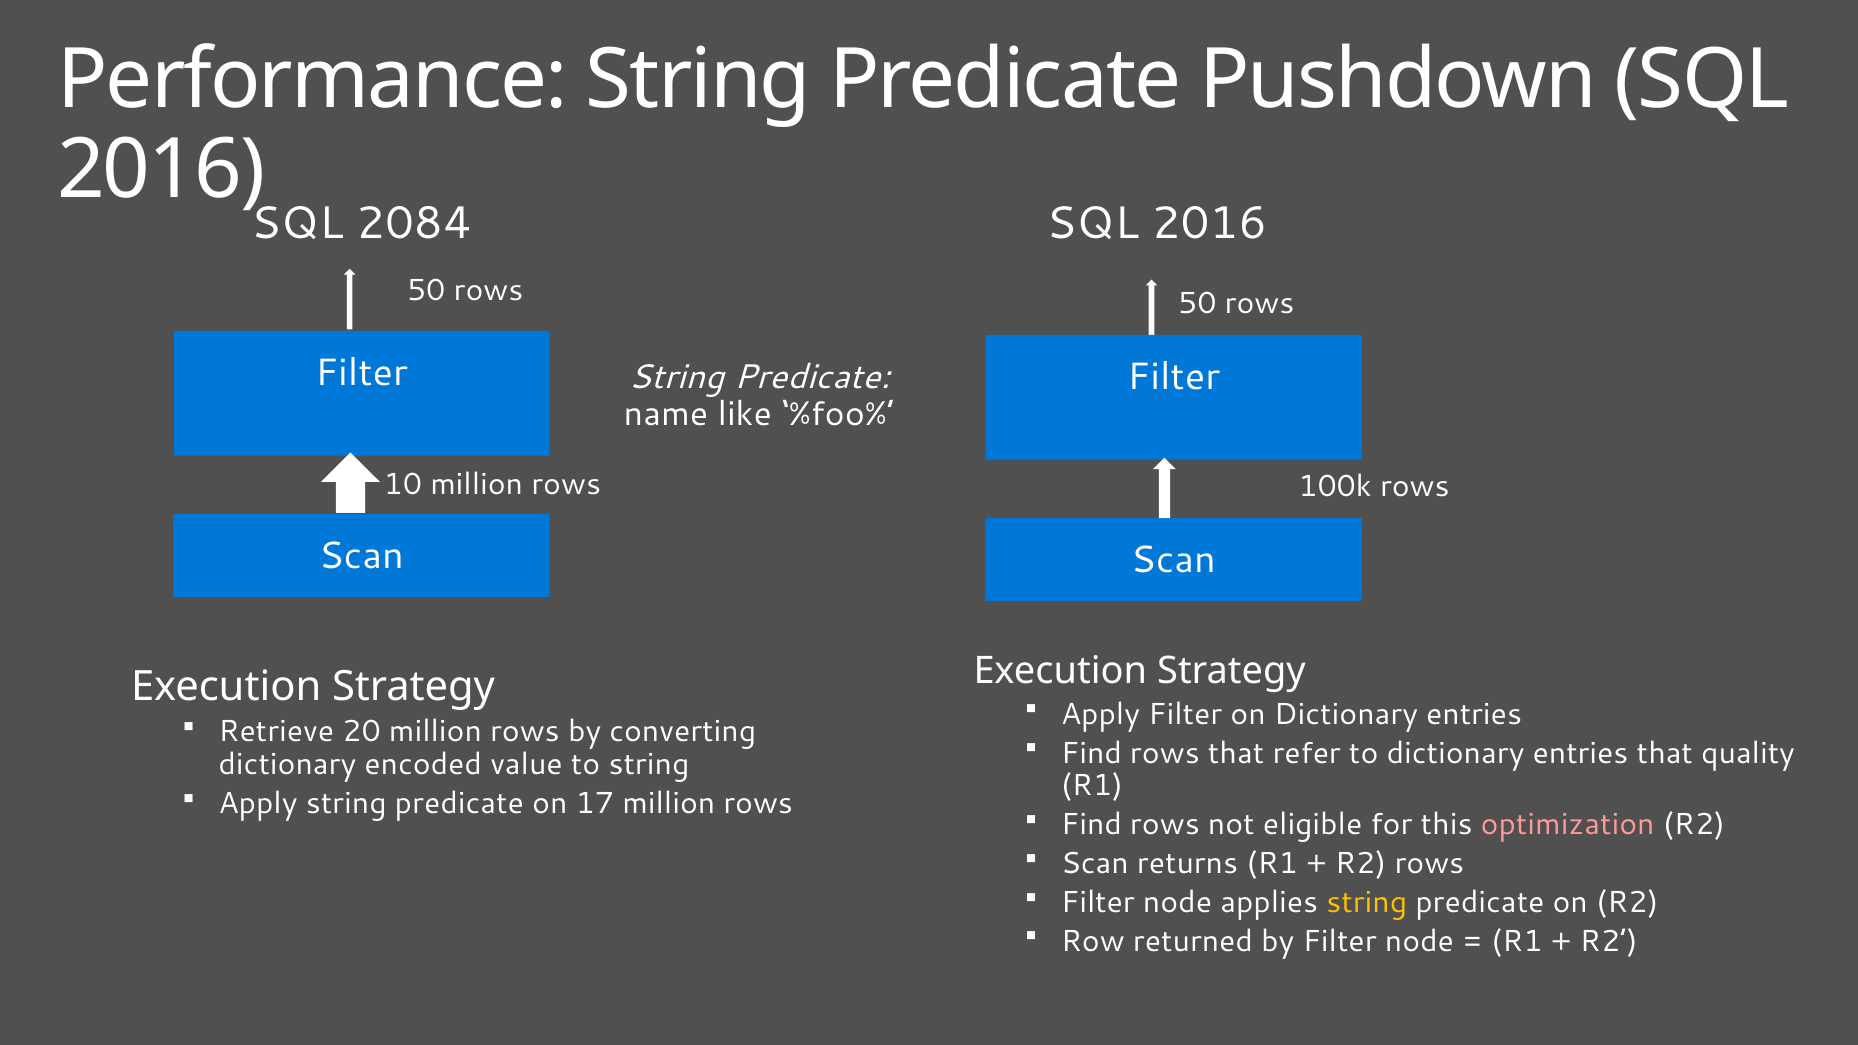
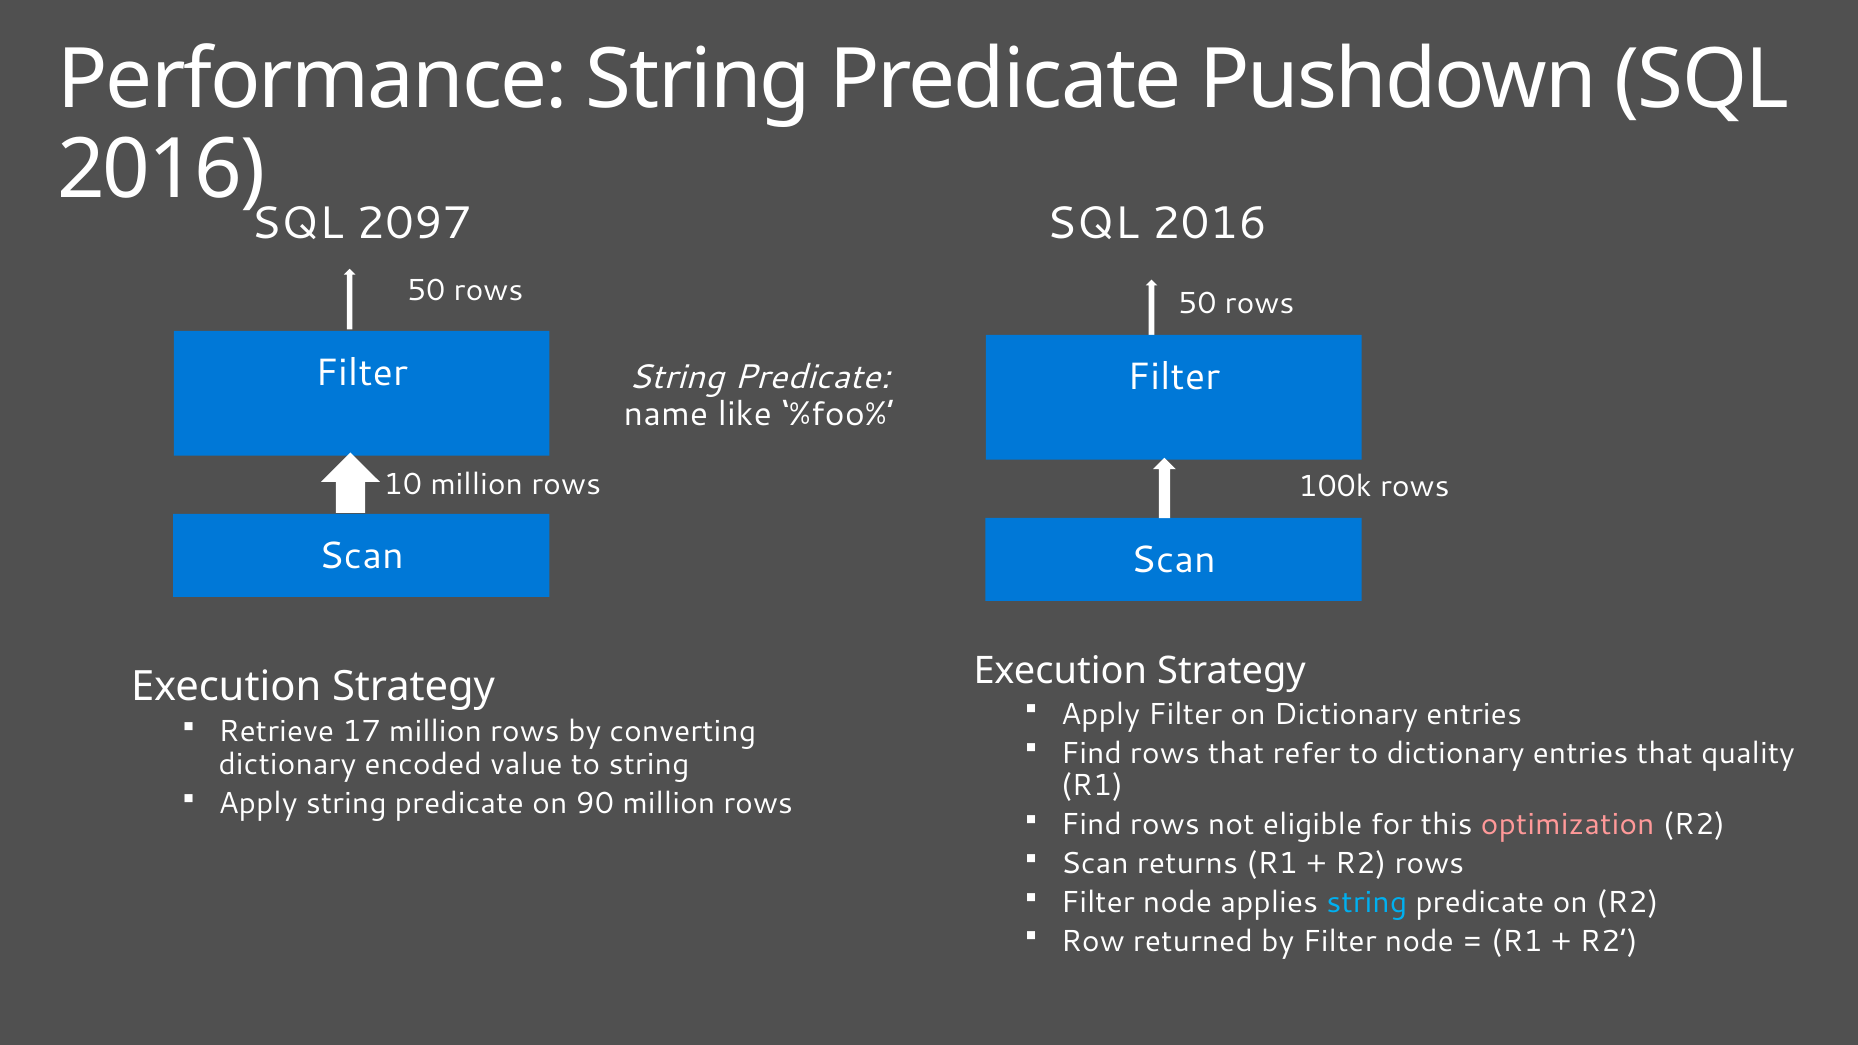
2084: 2084 -> 2097
20: 20 -> 17
17: 17 -> 90
string at (1367, 902) colour: yellow -> light blue
